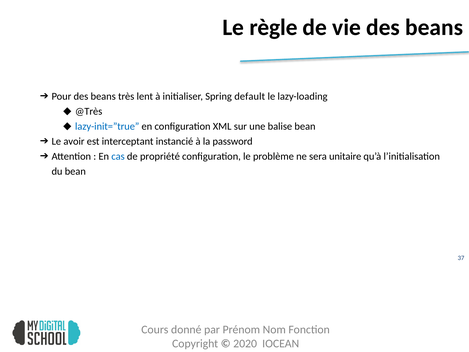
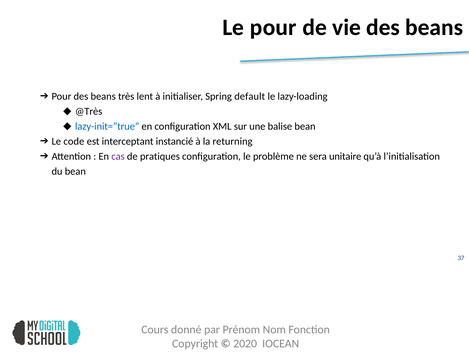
Le règle: règle -> pour
avoir: avoir -> code
password: password -> returning
cas colour: blue -> purple
propriété: propriété -> pratiques
